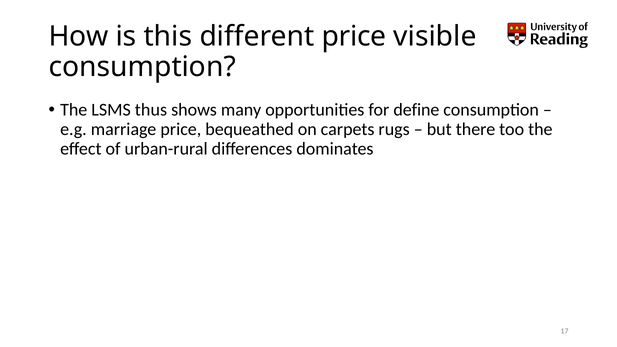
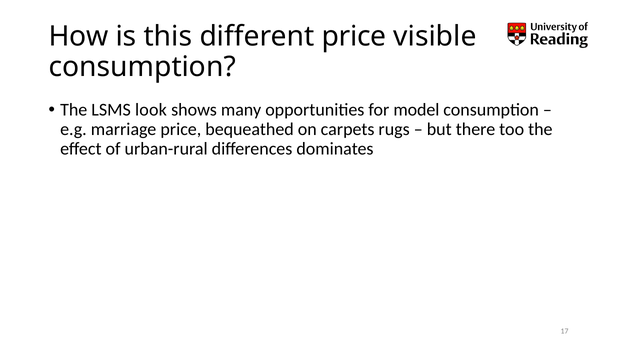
thus: thus -> look
define: define -> model
